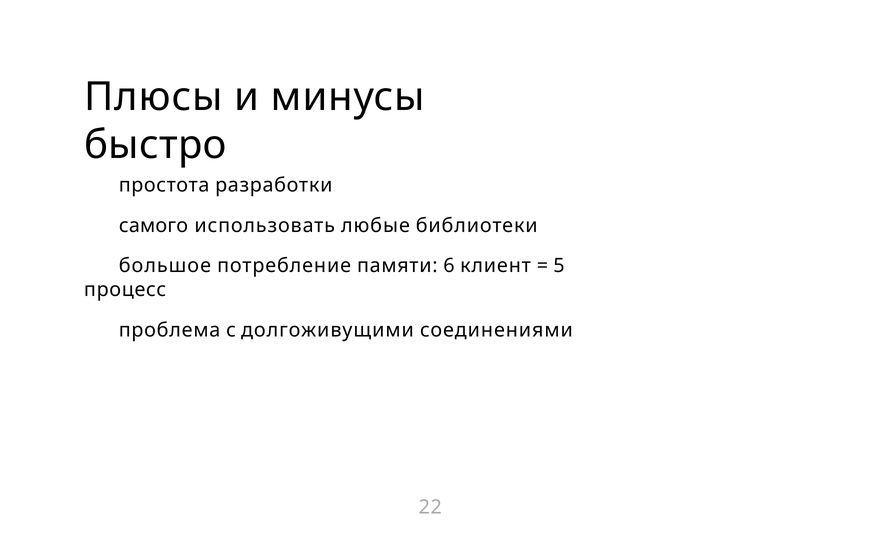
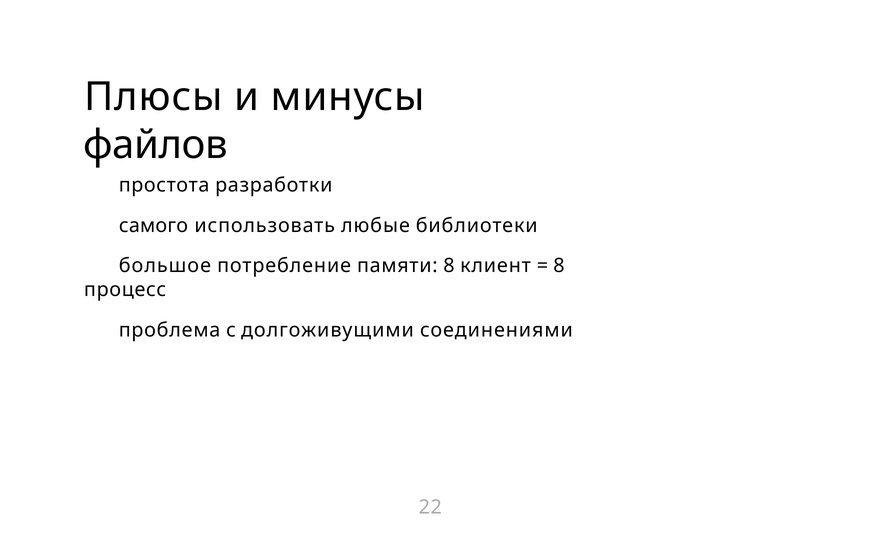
быстро: быстро -> файлов
памяти 6: 6 -> 8
5 at (559, 266): 5 -> 8
